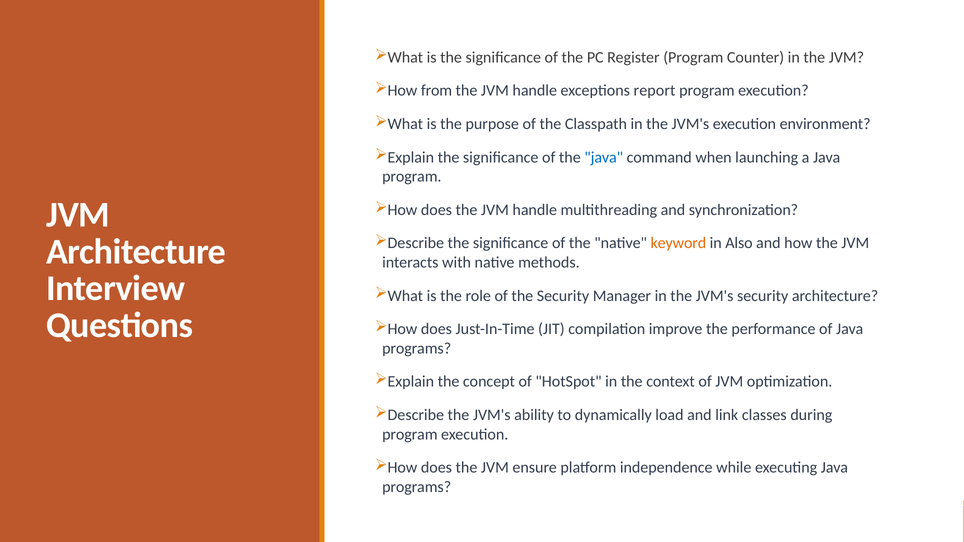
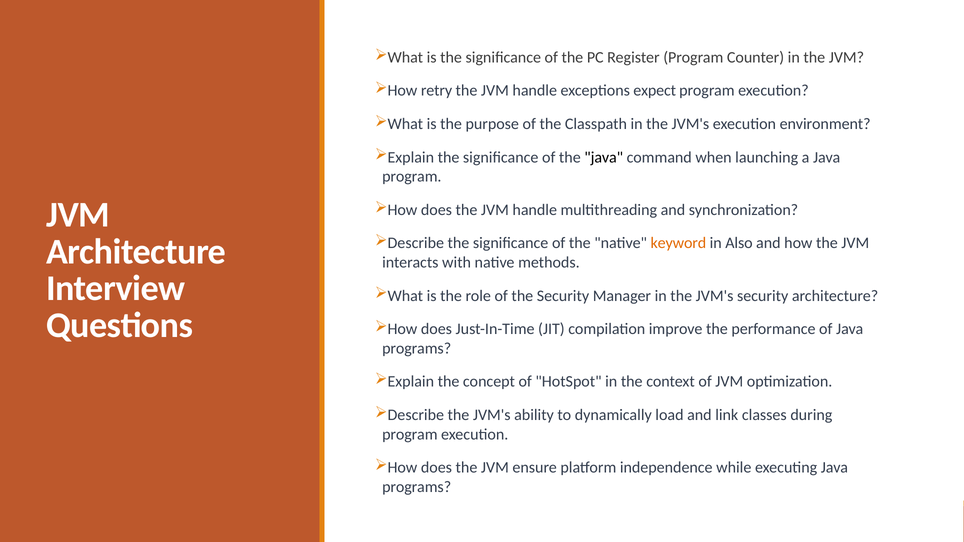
from: from -> retry
report: report -> expect
java at (604, 157) colour: blue -> black
